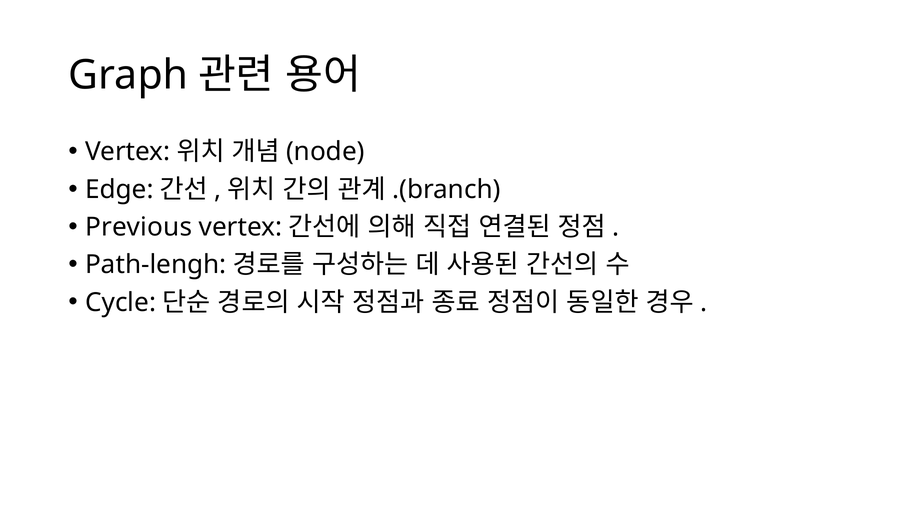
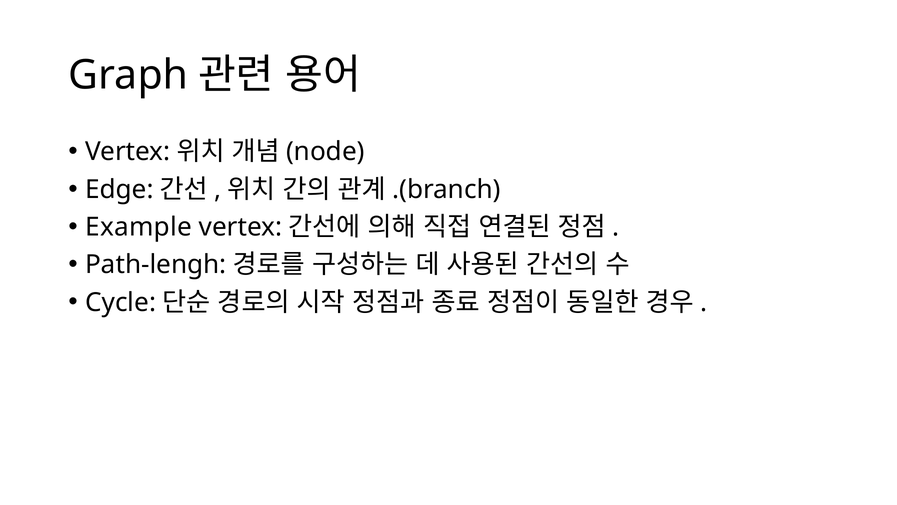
Previous: Previous -> Example
